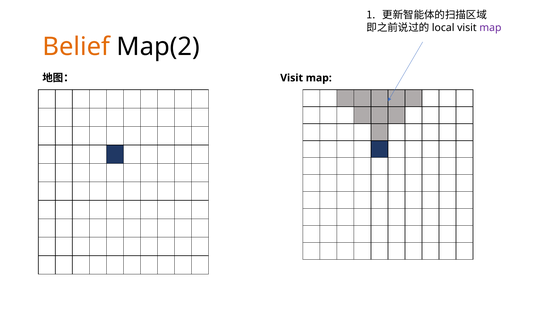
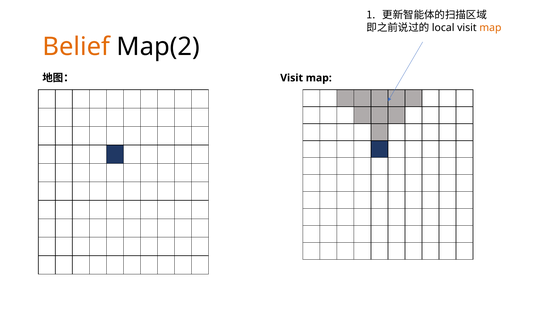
map at (490, 28) colour: purple -> orange
